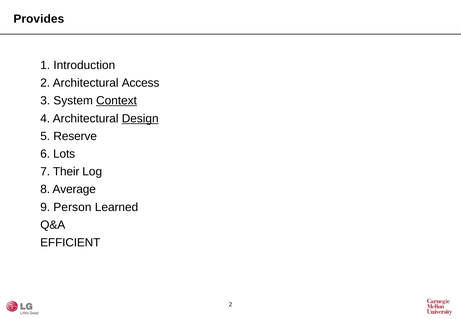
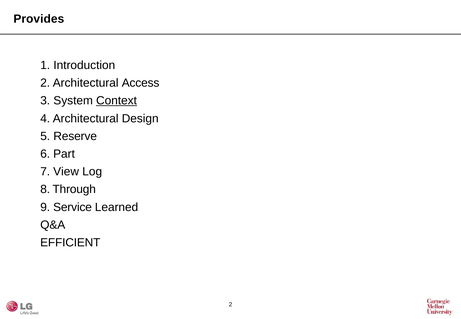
Design underline: present -> none
Lots: Lots -> Part
Their: Their -> View
Average: Average -> Through
Person: Person -> Service
